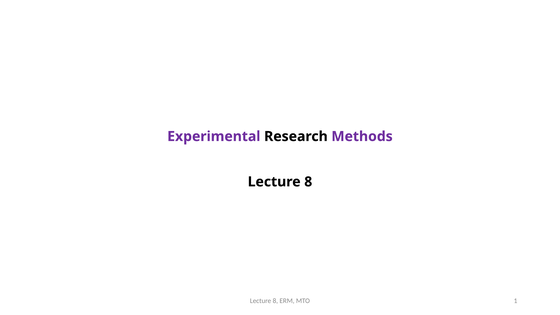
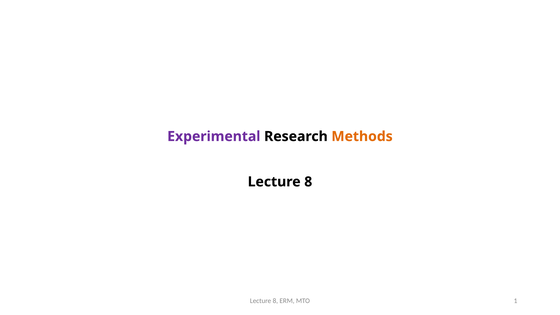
Methods colour: purple -> orange
